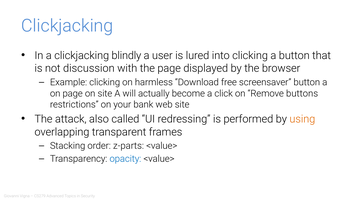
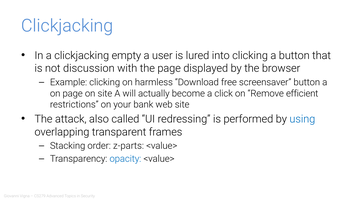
blindly: blindly -> empty
buttons: buttons -> efficient
using colour: orange -> blue
